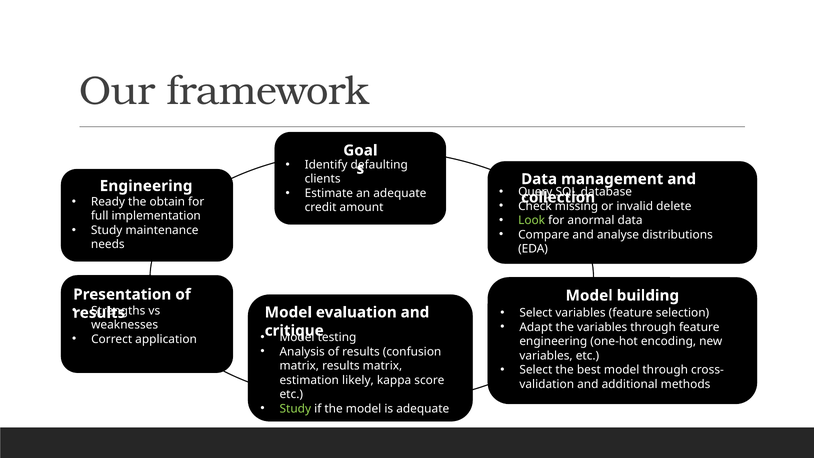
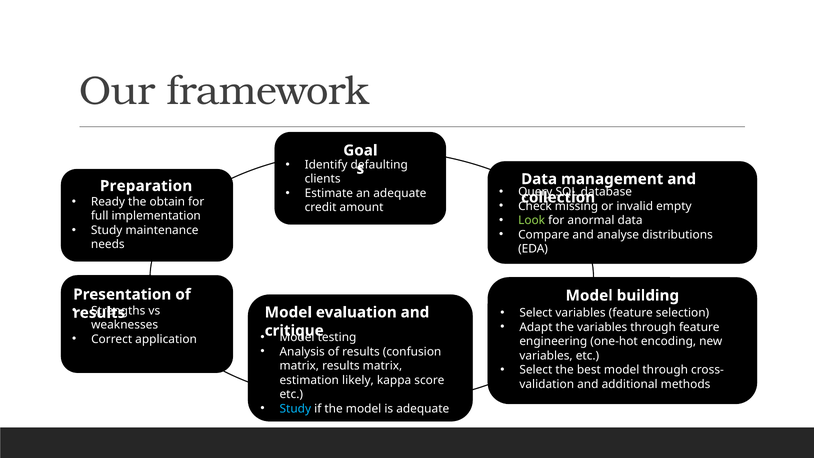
Engineering at (146, 186): Engineering -> Preparation
delete: delete -> empty
Study at (295, 409) colour: light green -> light blue
